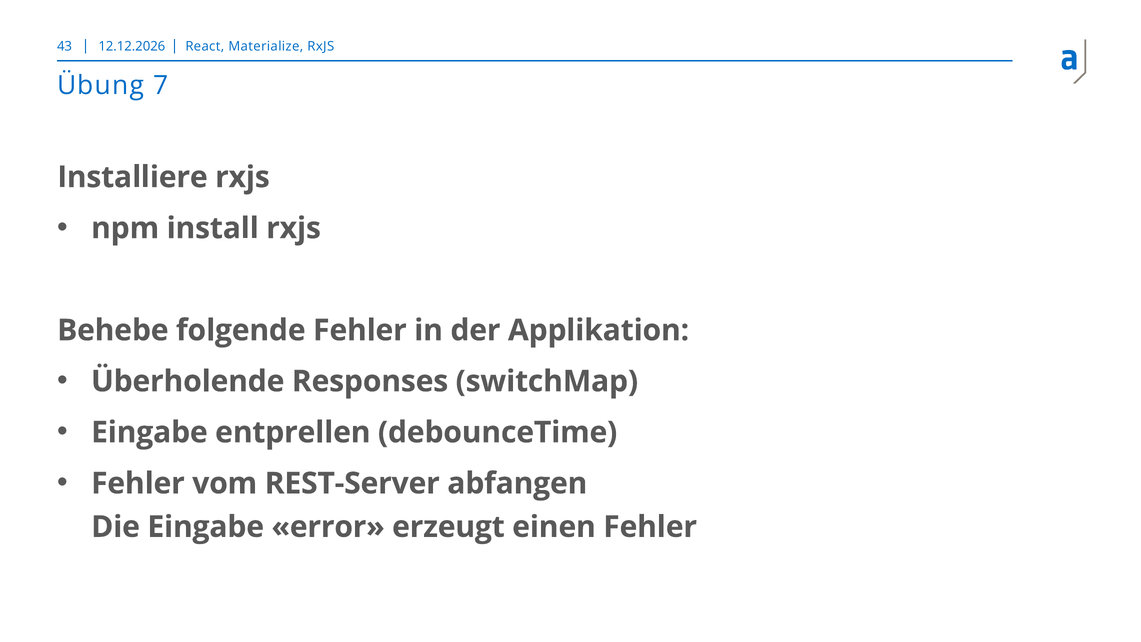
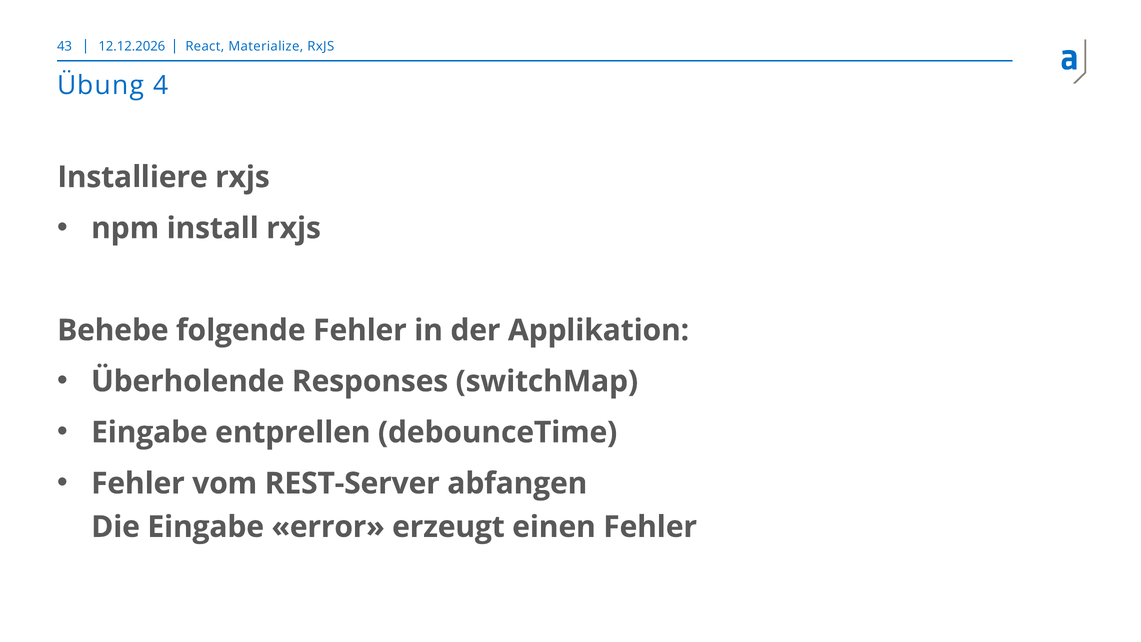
7: 7 -> 4
